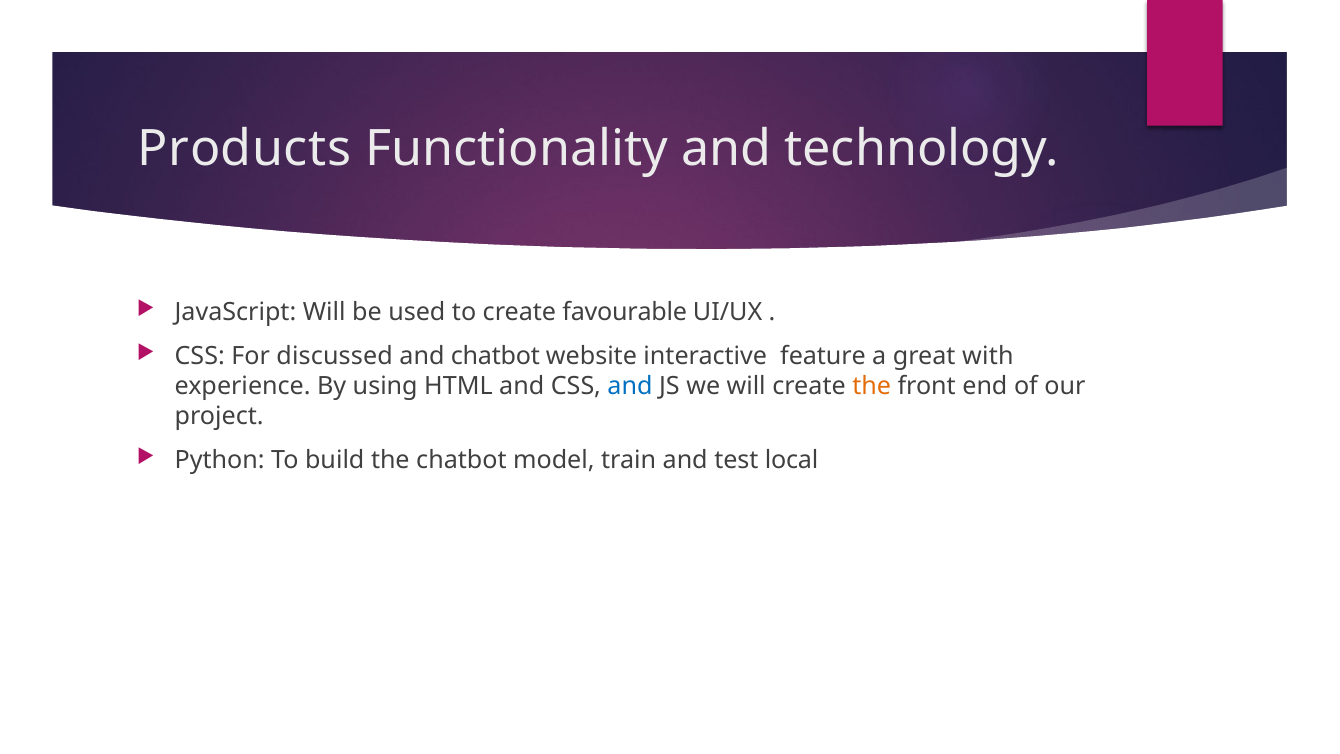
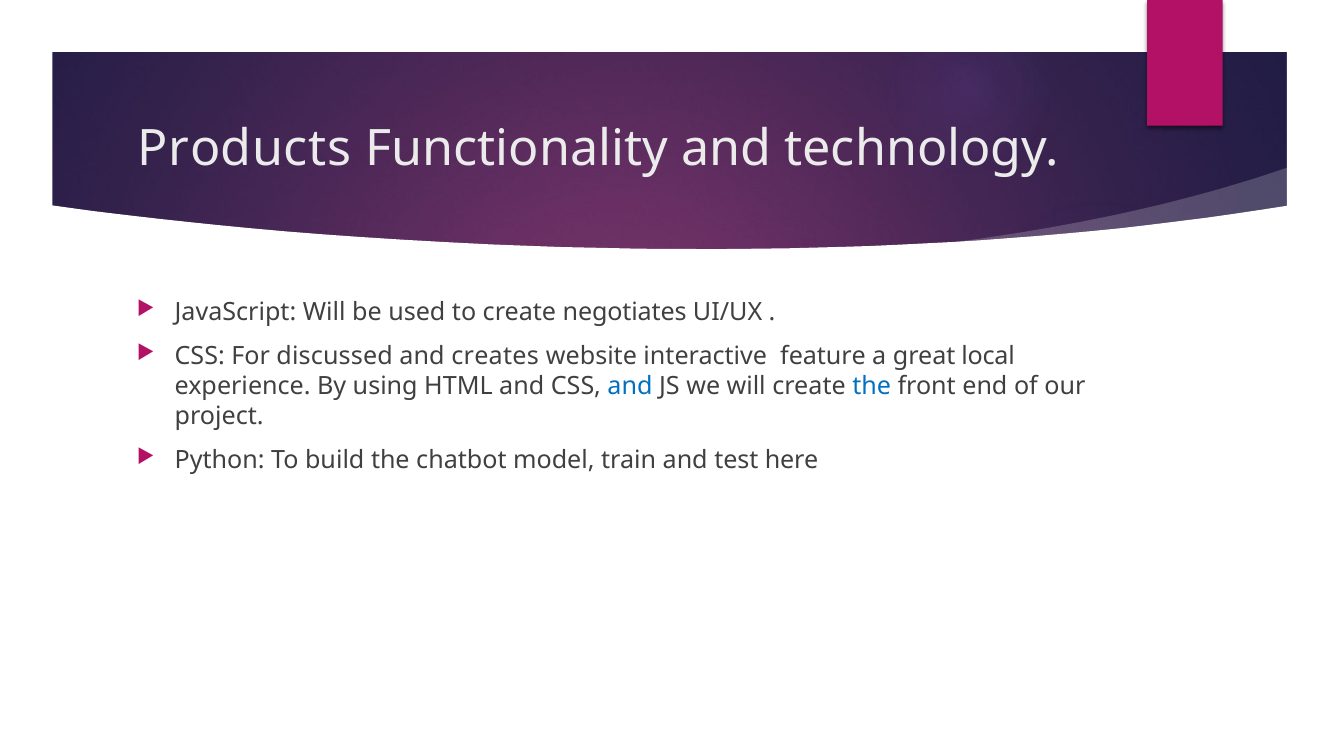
favourable: favourable -> negotiates
and chatbot: chatbot -> creates
with: with -> local
the at (872, 386) colour: orange -> blue
local: local -> here
